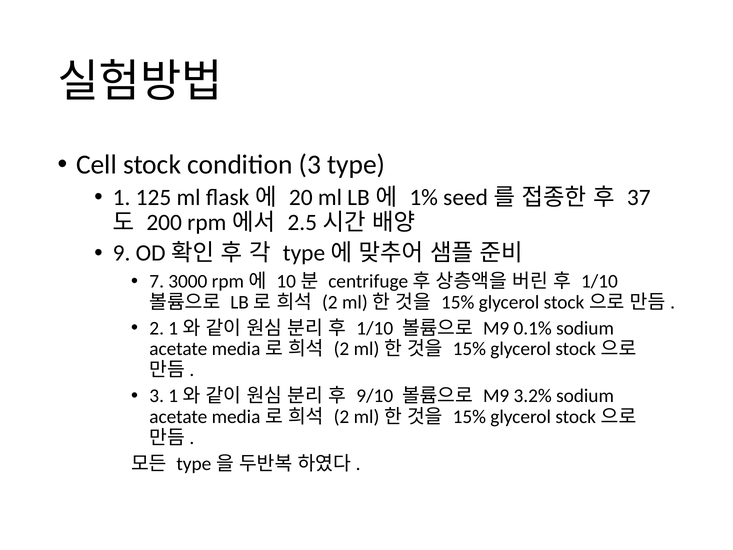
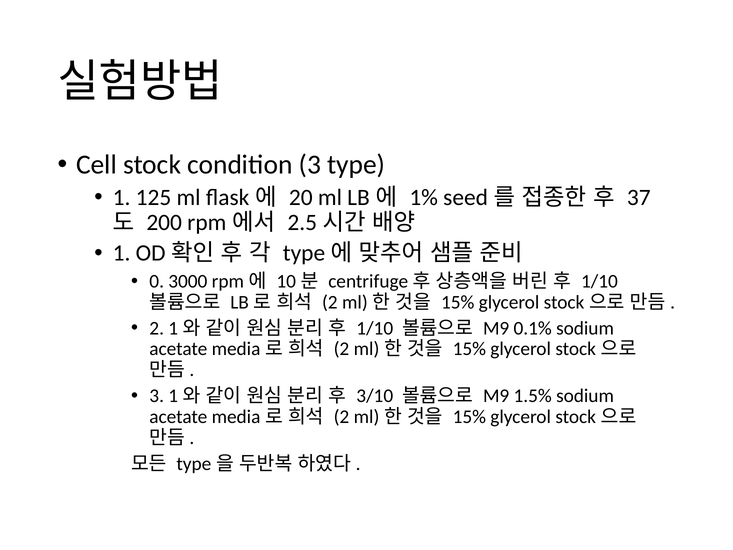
9 at (122, 253): 9 -> 1
7: 7 -> 0
9/10: 9/10 -> 3/10
3.2%: 3.2% -> 1.5%
